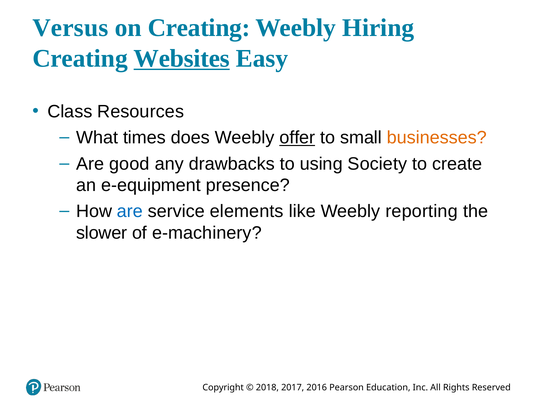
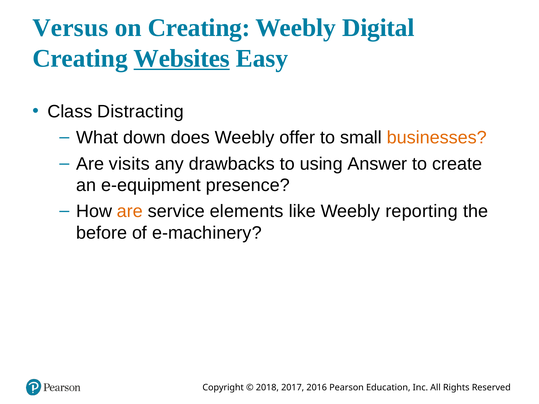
Hiring: Hiring -> Digital
Resources: Resources -> Distracting
times: times -> down
offer underline: present -> none
good: good -> visits
Society: Society -> Answer
are at (130, 211) colour: blue -> orange
slower: slower -> before
